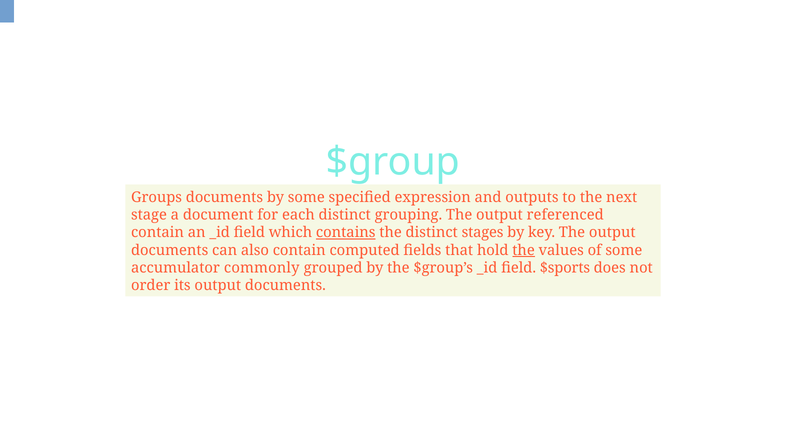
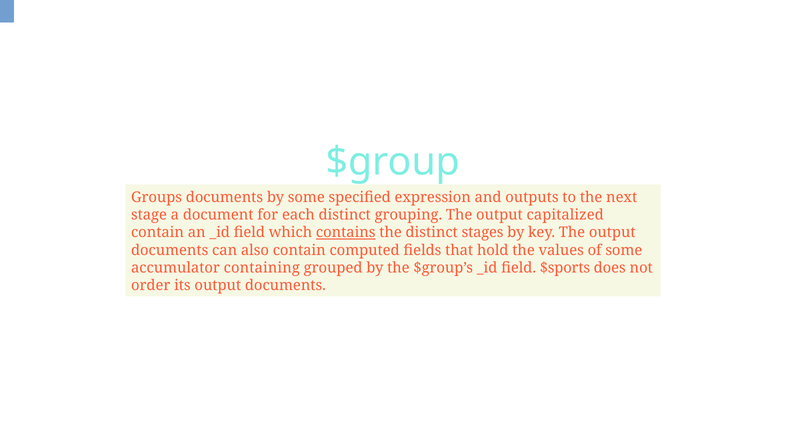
referenced: referenced -> capitalized
the at (524, 250) underline: present -> none
commonly: commonly -> containing
